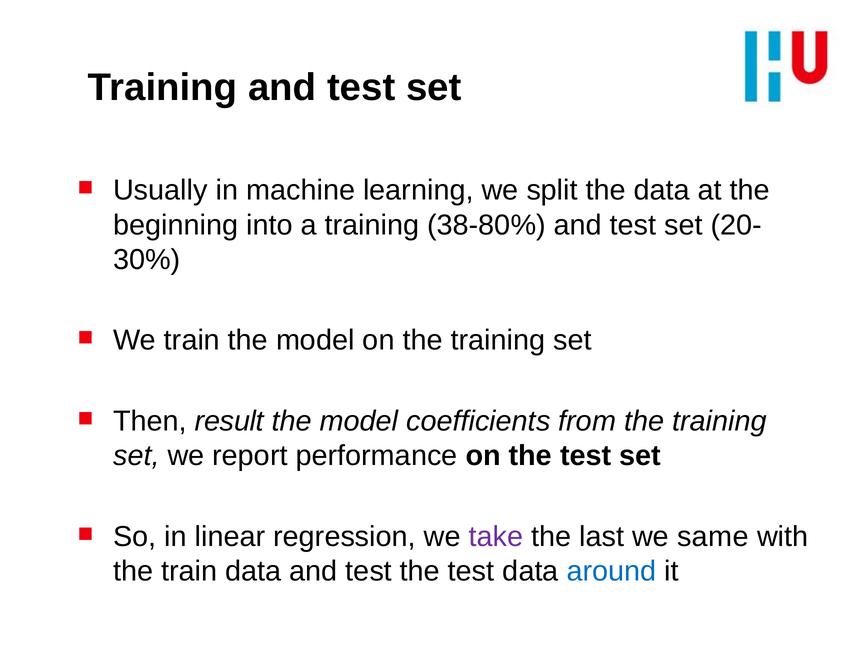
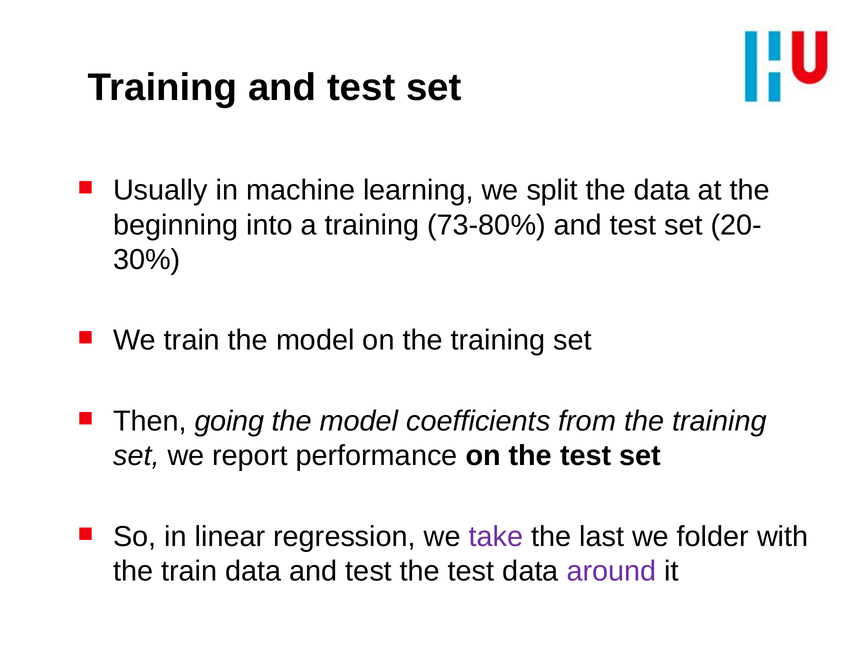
38-80%: 38-80% -> 73-80%
result: result -> going
same: same -> folder
around colour: blue -> purple
